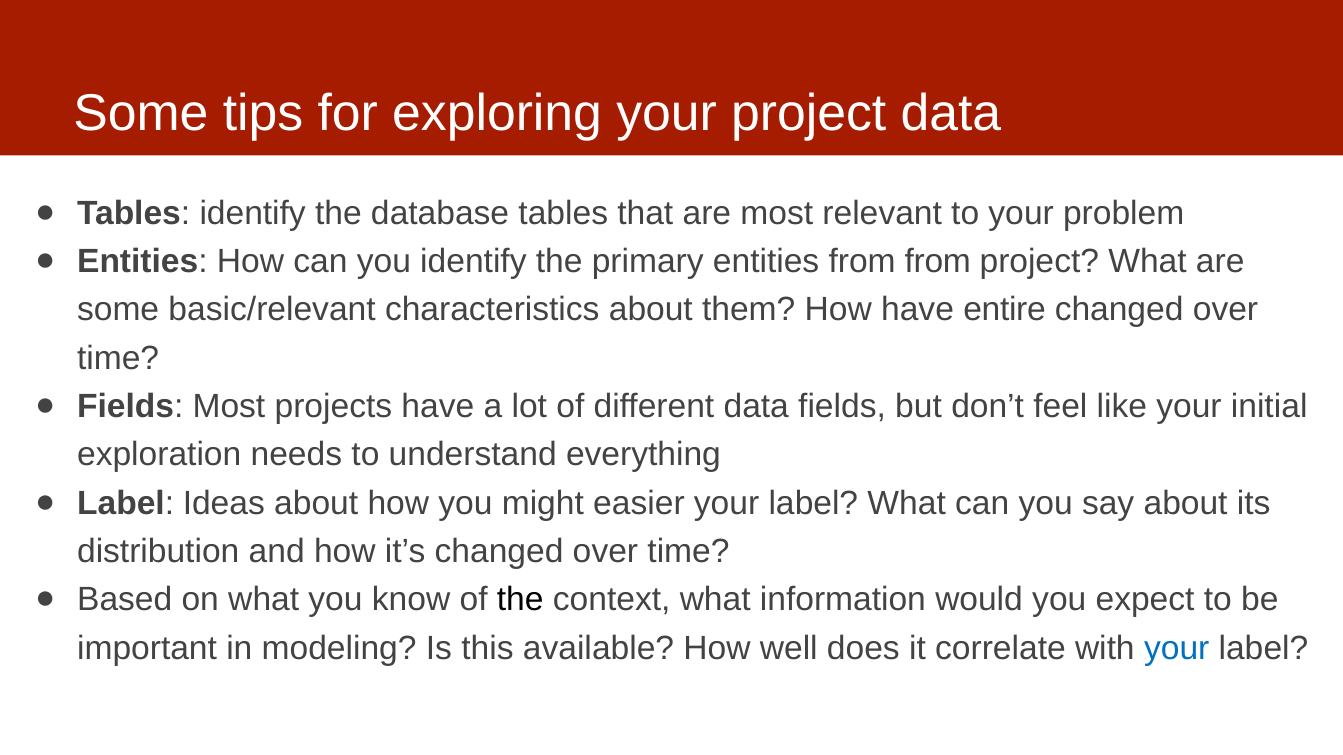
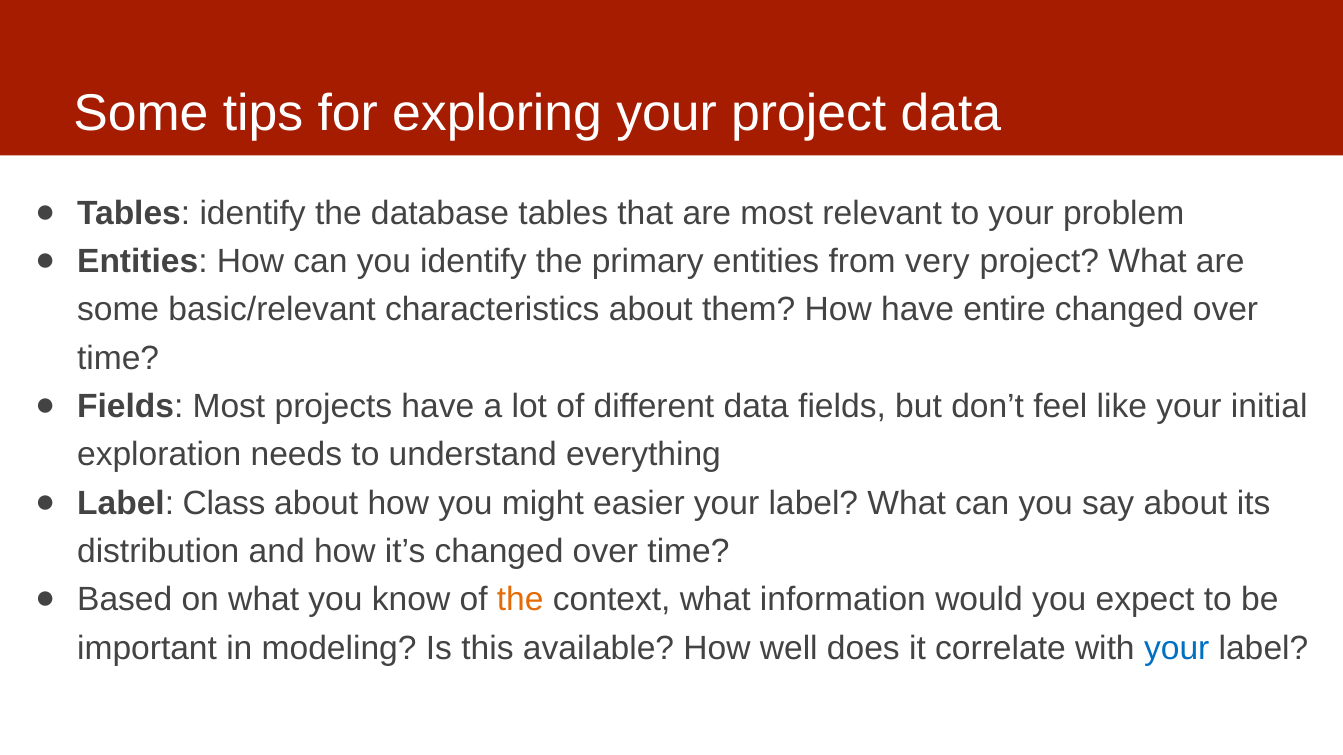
from from: from -> very
Ideas: Ideas -> Class
the at (520, 600) colour: black -> orange
